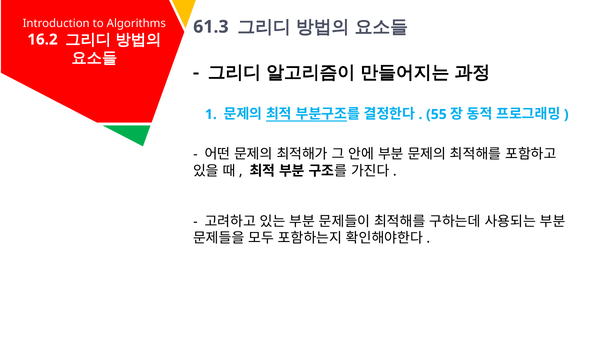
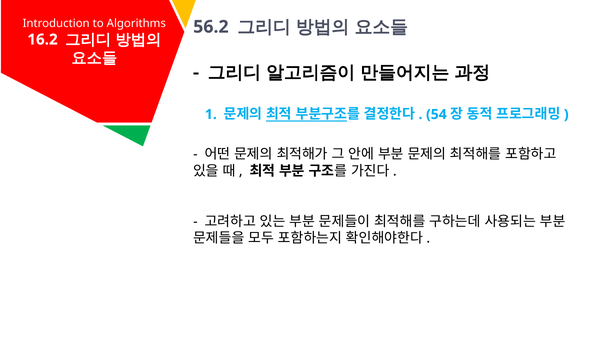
61.3: 61.3 -> 56.2
55: 55 -> 54
